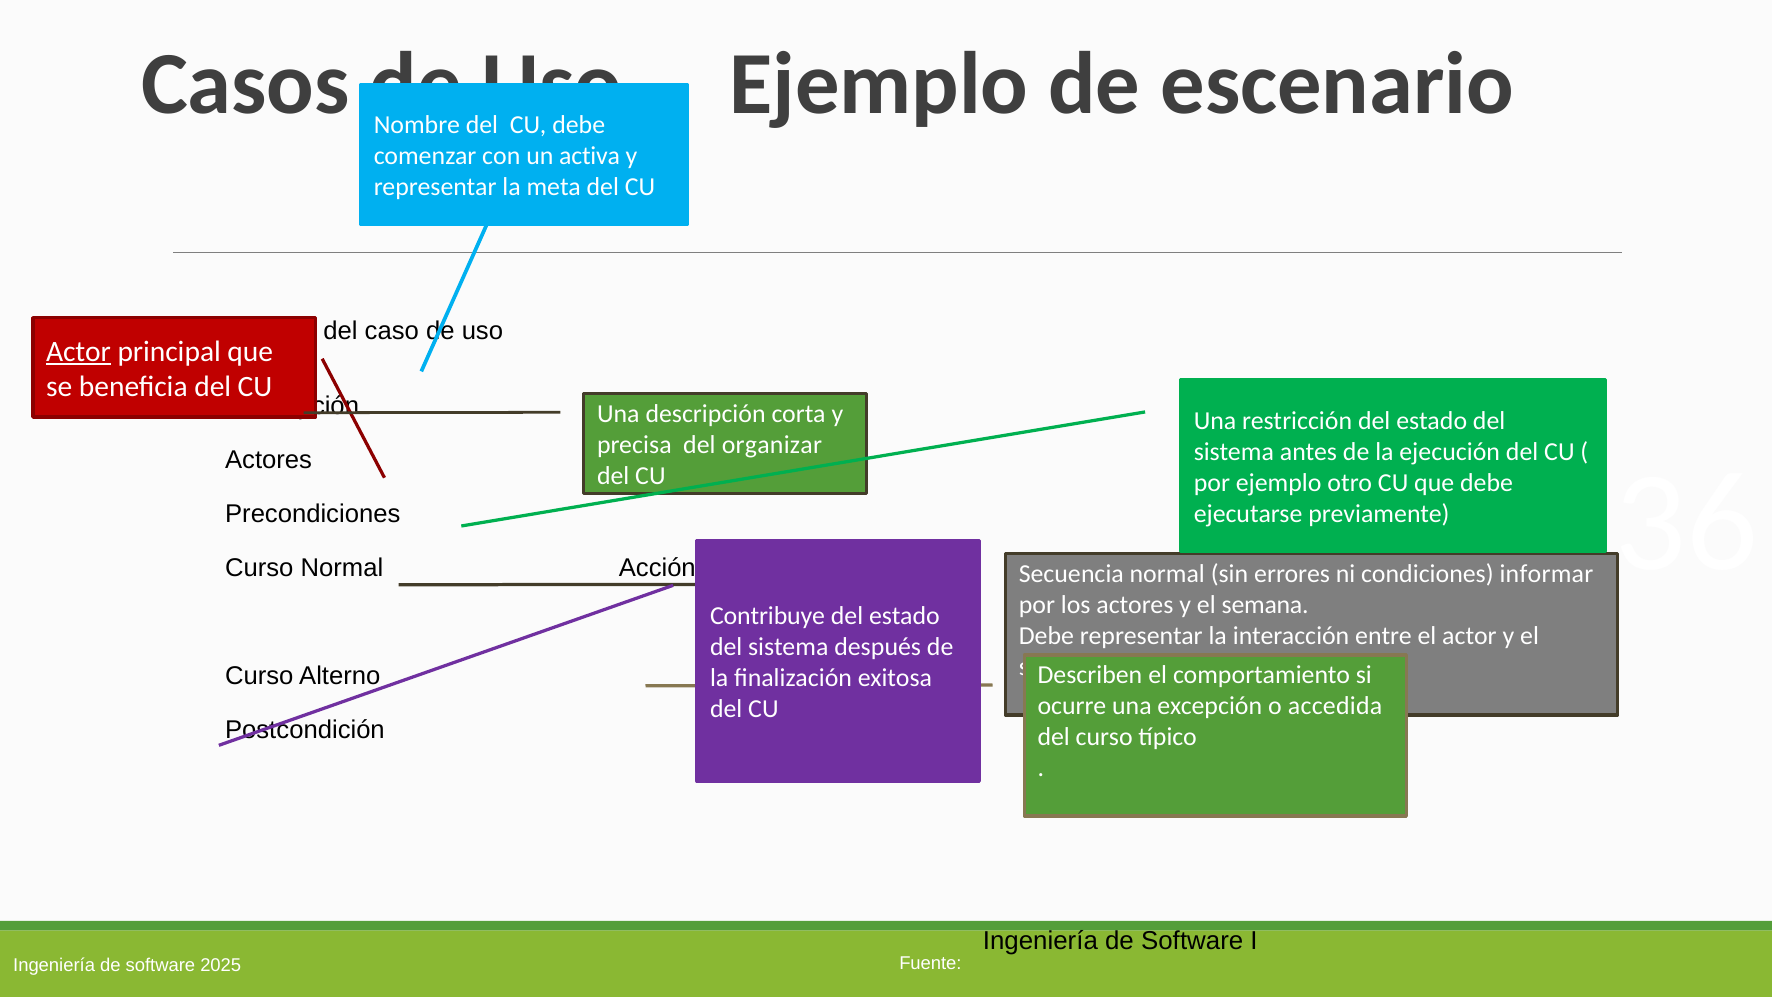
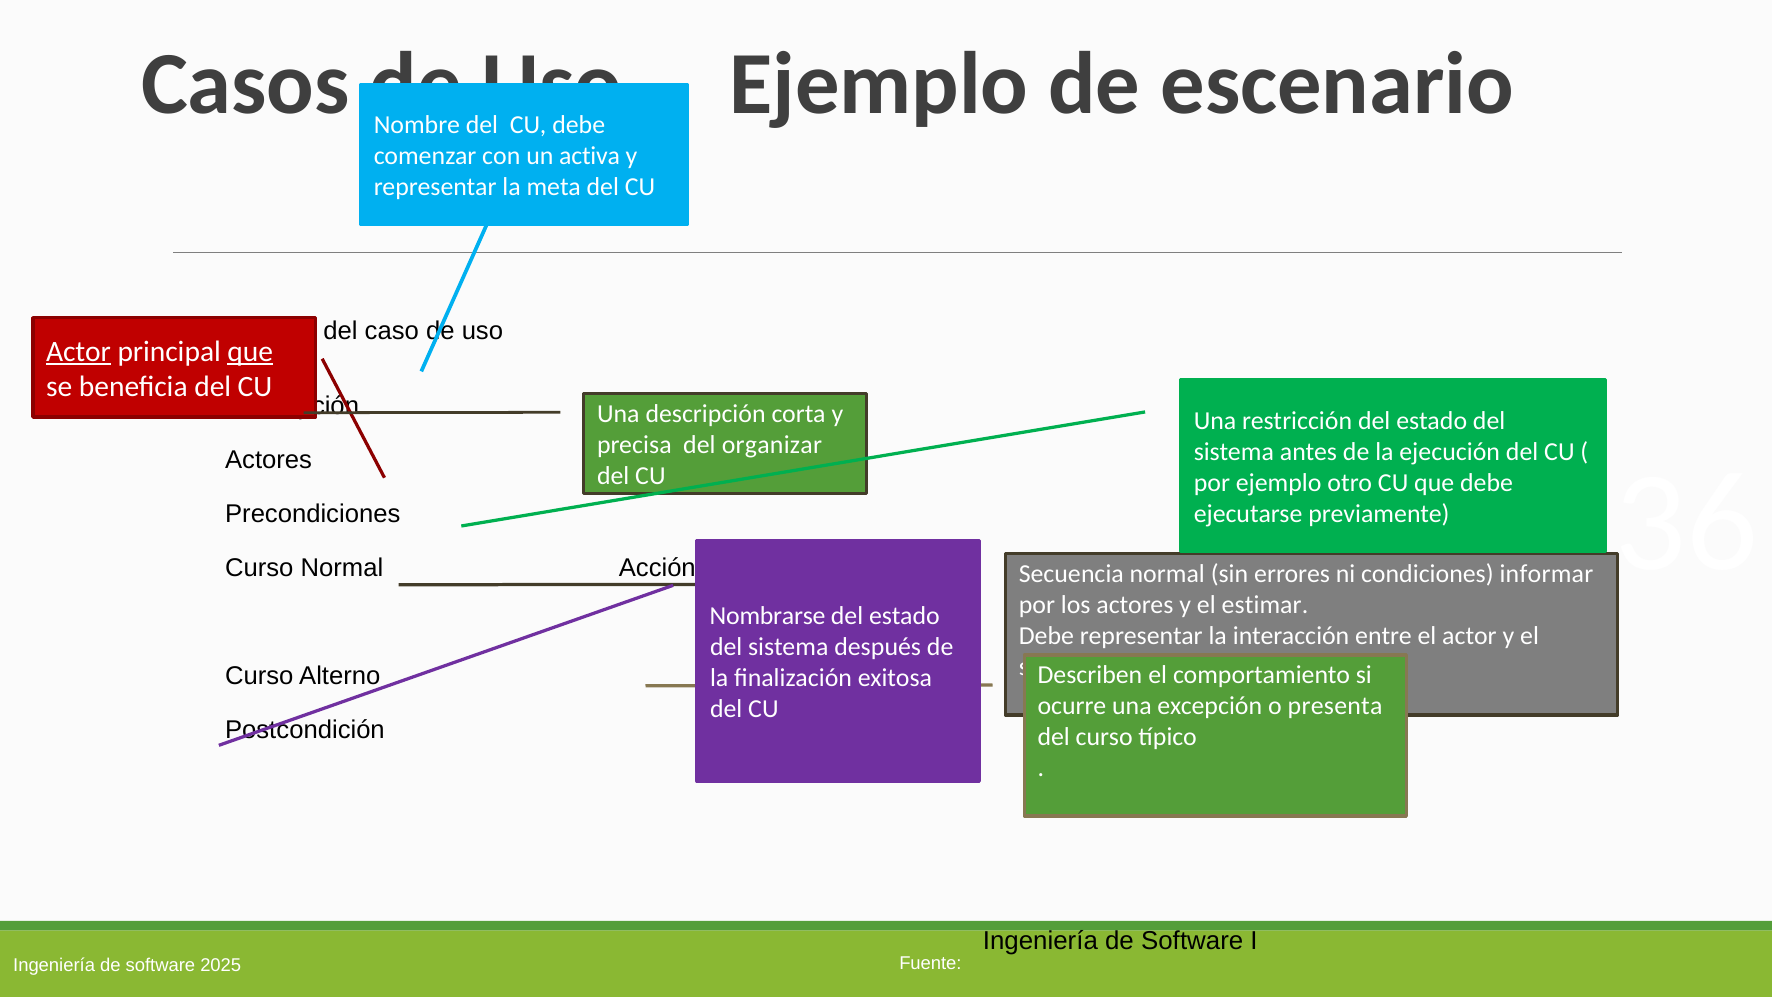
que at (250, 352) underline: none -> present
semana: semana -> estimar
Contribuye: Contribuye -> Nombrarse
accedida: accedida -> presenta
